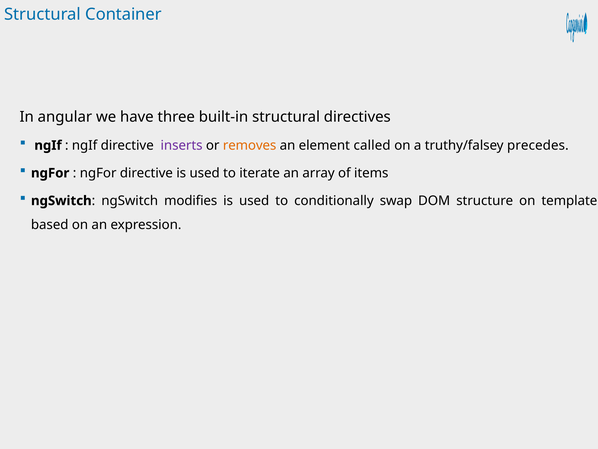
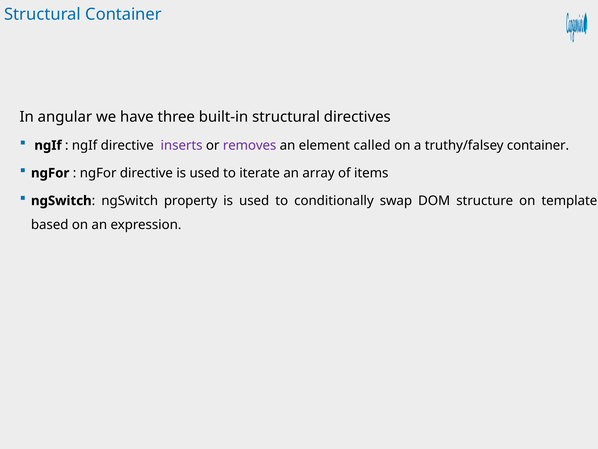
removes colour: orange -> purple
truthy/falsey precedes: precedes -> container
modifies: modifies -> property
